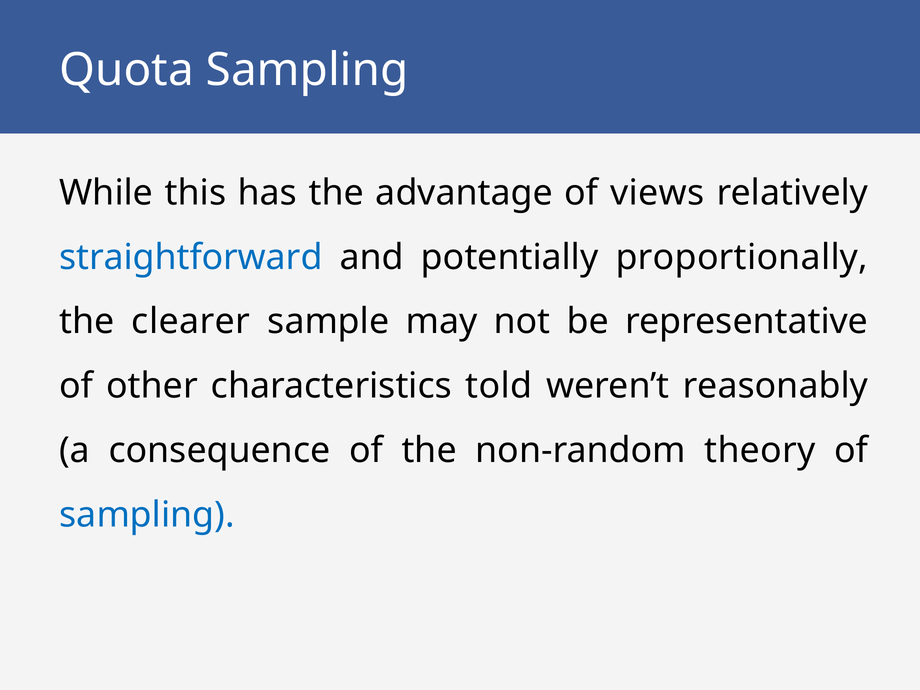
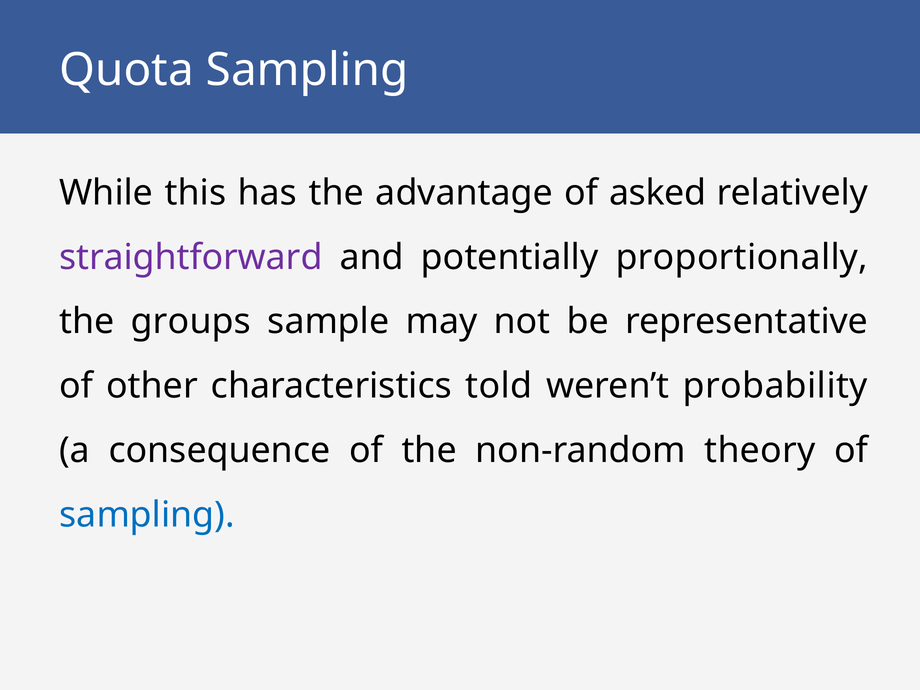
views: views -> asked
straightforward colour: blue -> purple
clearer: clearer -> groups
reasonably: reasonably -> probability
